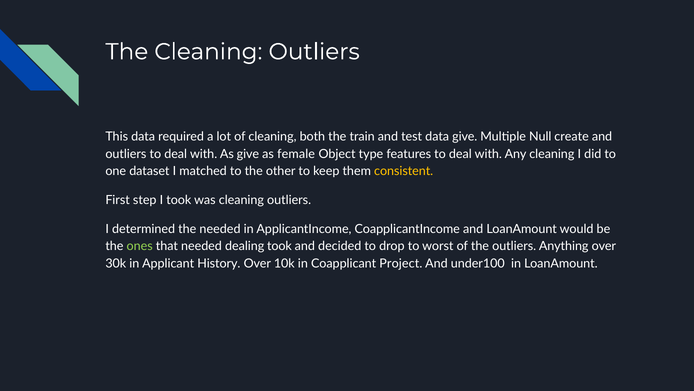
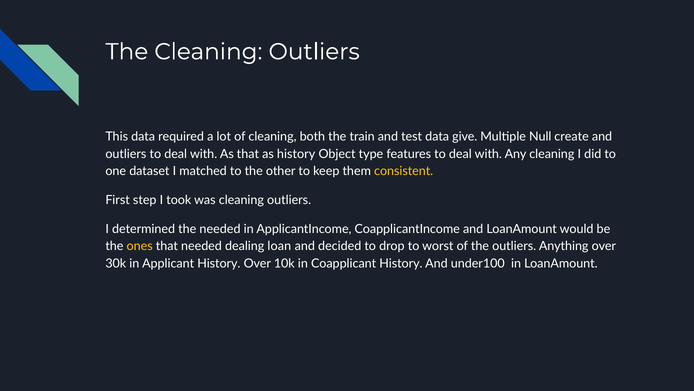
As give: give -> that
as female: female -> history
ones colour: light green -> yellow
dealing took: took -> loan
Coapplicant Project: Project -> History
